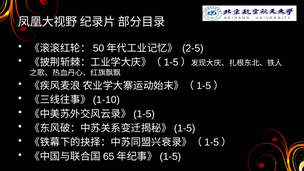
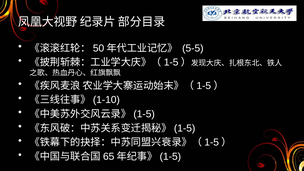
2-5: 2-5 -> 5-5
